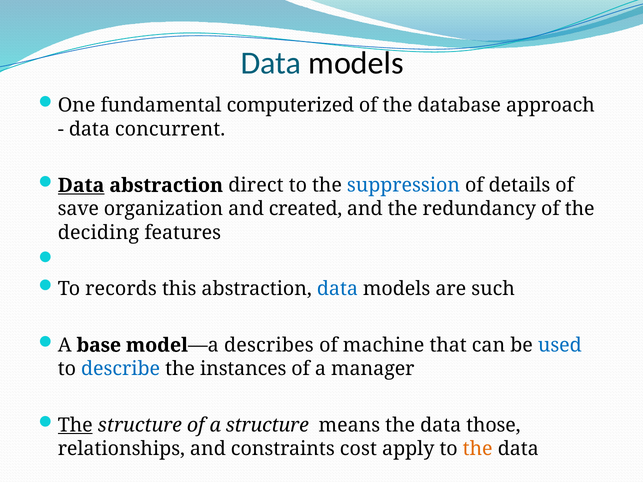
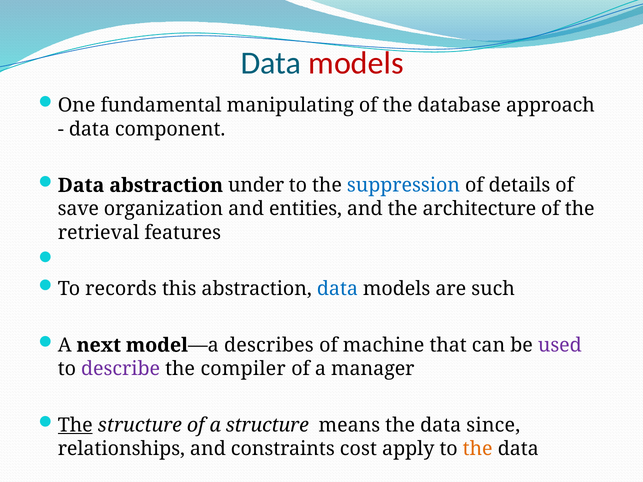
models at (356, 63) colour: black -> red
computerized: computerized -> manipulating
concurrent: concurrent -> component
Data at (81, 186) underline: present -> none
direct: direct -> under
created: created -> entities
redundancy: redundancy -> architecture
deciding: deciding -> retrieval
base: base -> next
used colour: blue -> purple
describe colour: blue -> purple
instances: instances -> compiler
those: those -> since
